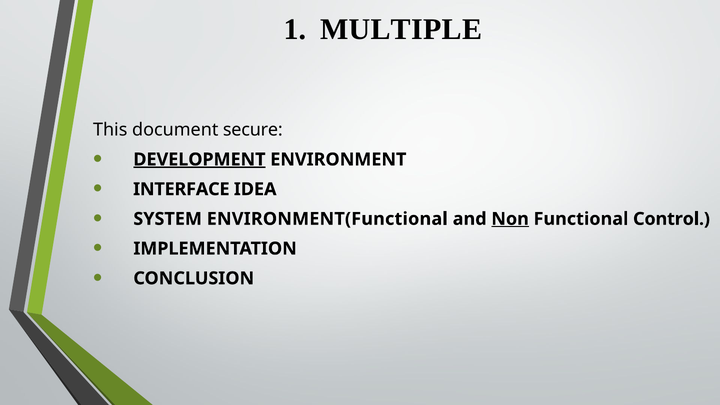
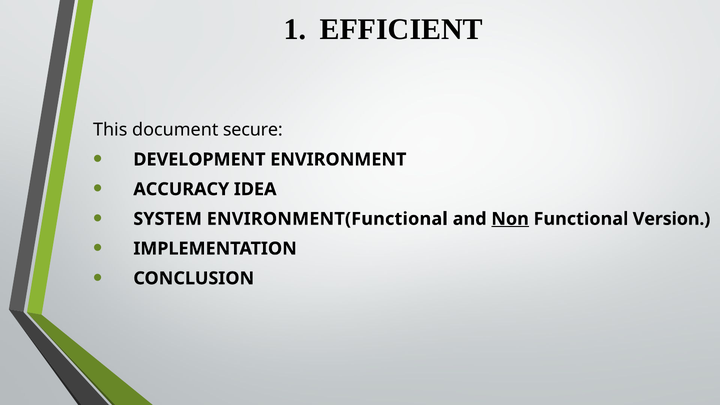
MULTIPLE: MULTIPLE -> EFFICIENT
DEVELOPMENT underline: present -> none
INTERFACE: INTERFACE -> ACCURACY
Control: Control -> Version
